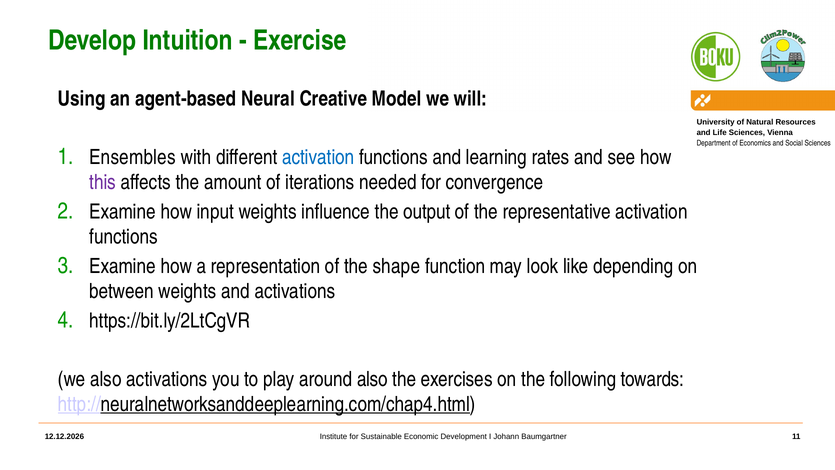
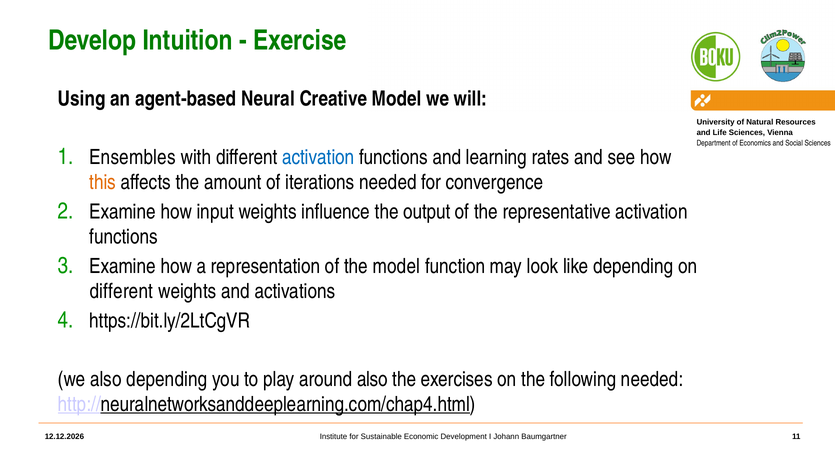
this colour: purple -> orange
the shape: shape -> model
between at (122, 291): between -> different
also activations: activations -> depending
following towards: towards -> needed
